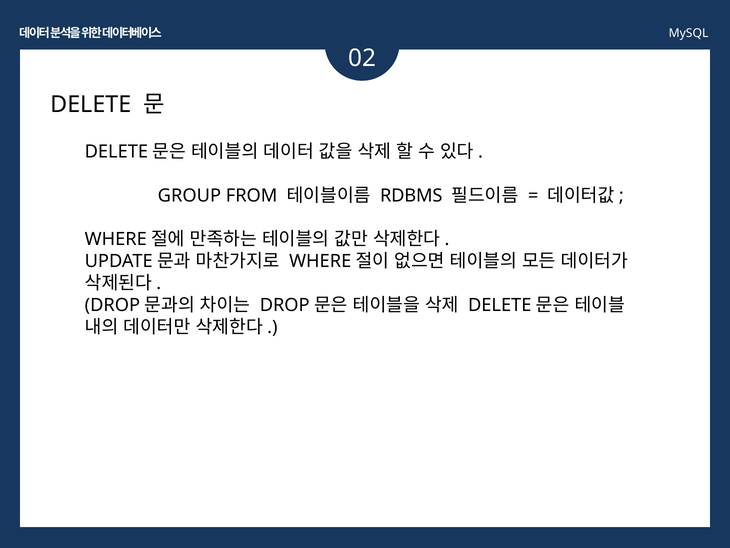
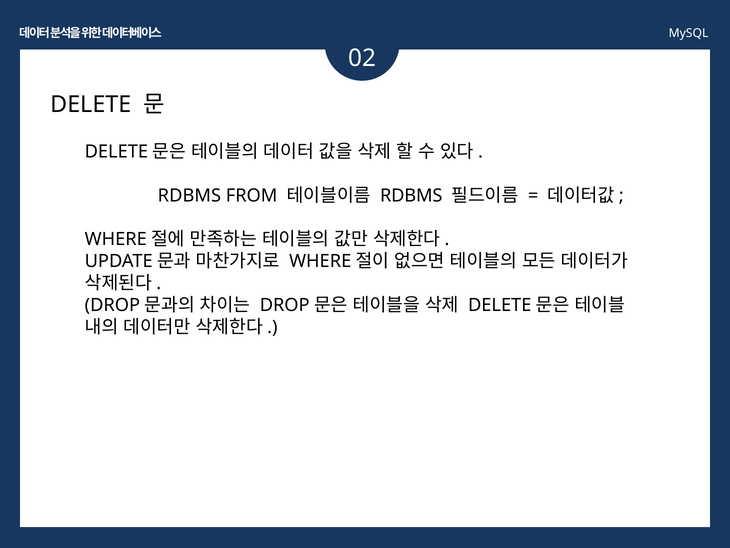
GROUP at (189, 195): GROUP -> RDBMS
